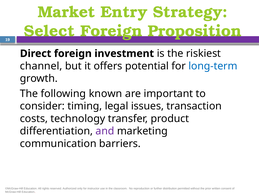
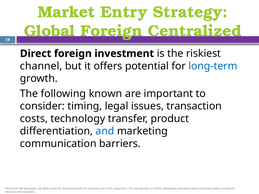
Select: Select -> Global
Proposition: Proposition -> Centralized
and colour: purple -> blue
